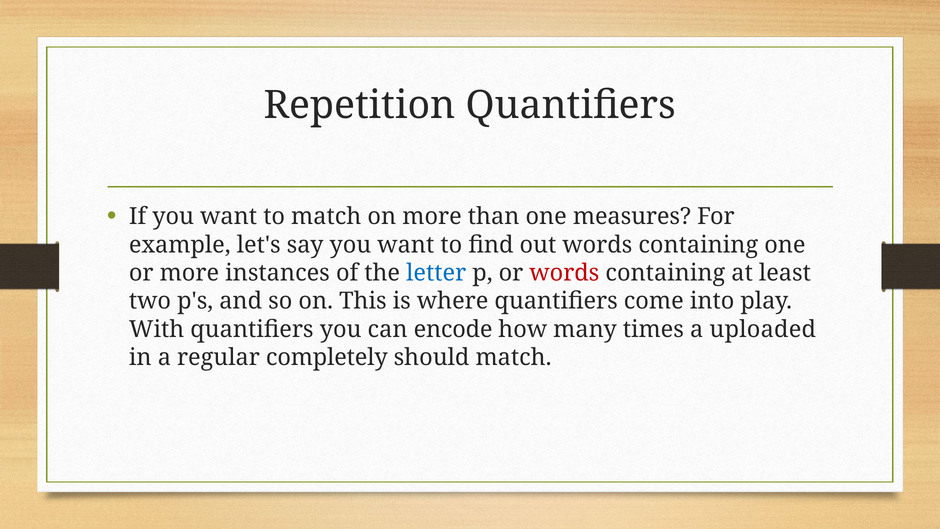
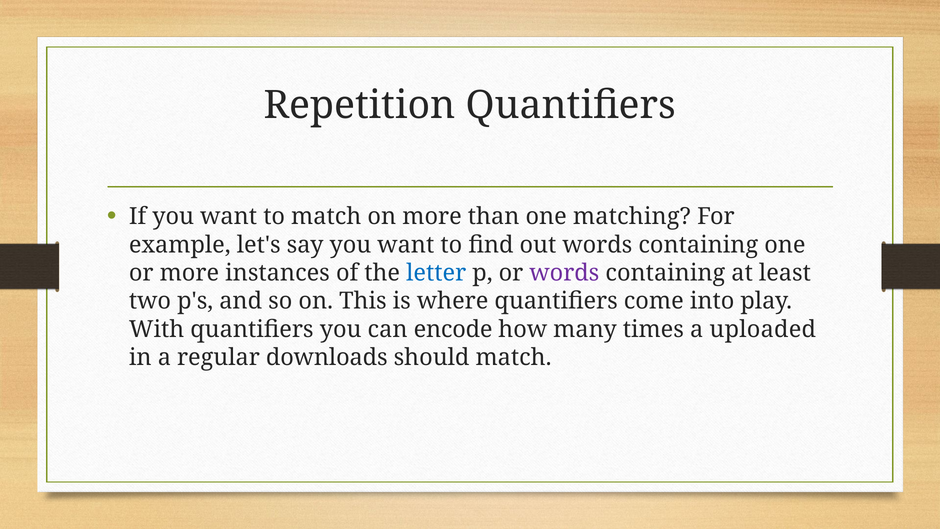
measures: measures -> matching
words at (564, 273) colour: red -> purple
completely: completely -> downloads
